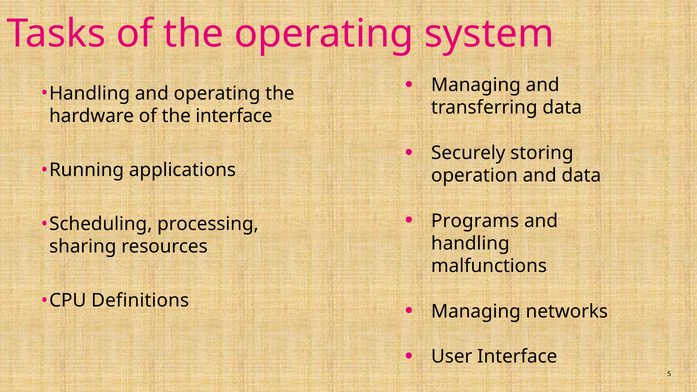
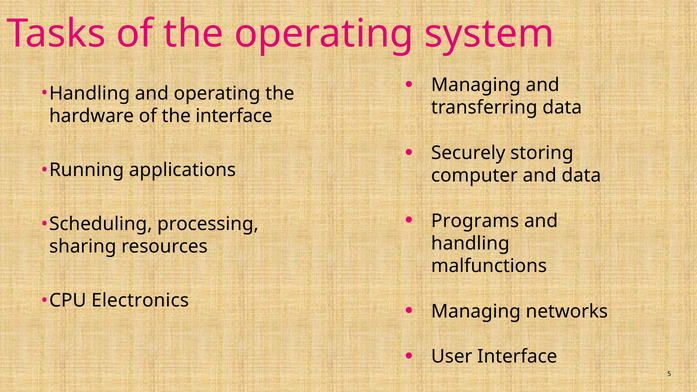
operation: operation -> computer
Definitions: Definitions -> Electronics
